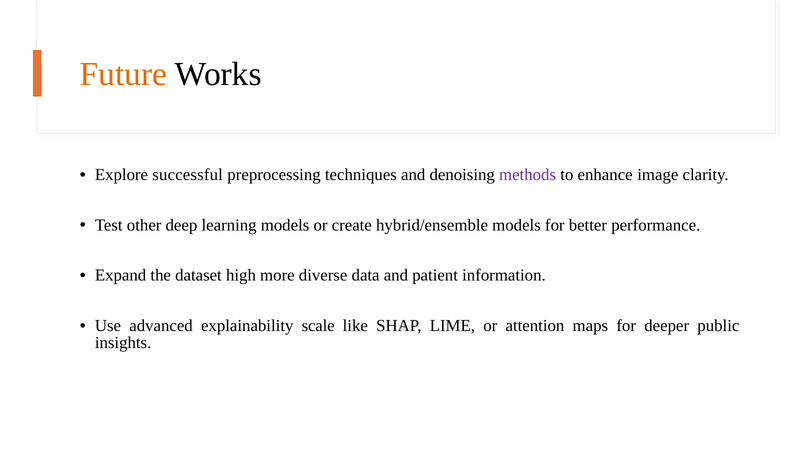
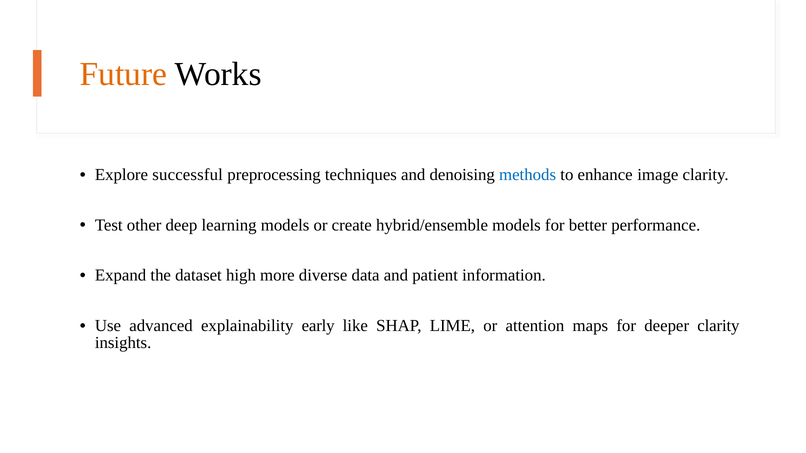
methods colour: purple -> blue
scale: scale -> early
deeper public: public -> clarity
